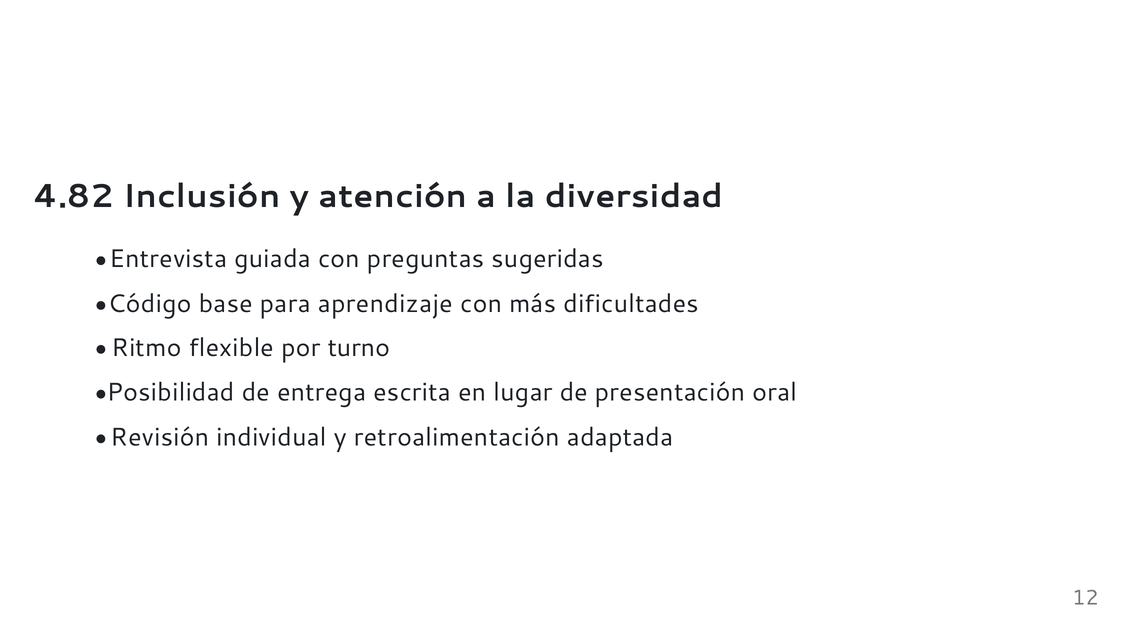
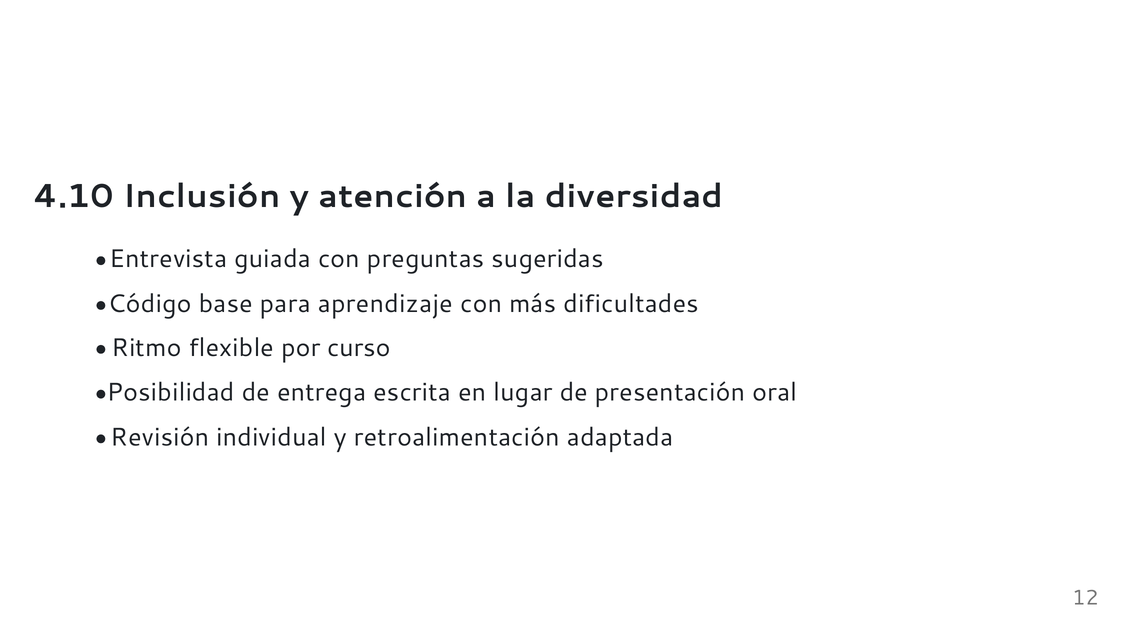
4.82: 4.82 -> 4.10
turno: turno -> curso
